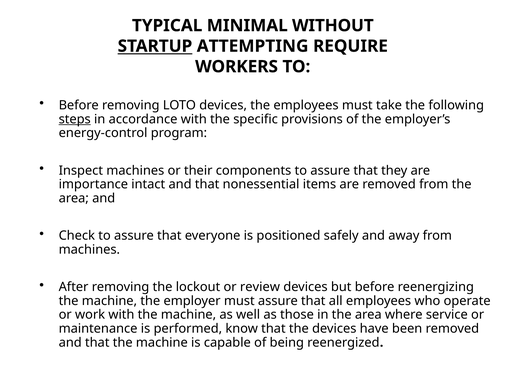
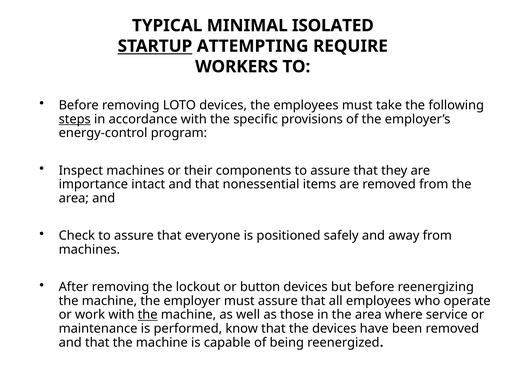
WITHOUT: WITHOUT -> ISOLATED
review: review -> button
the at (148, 315) underline: none -> present
